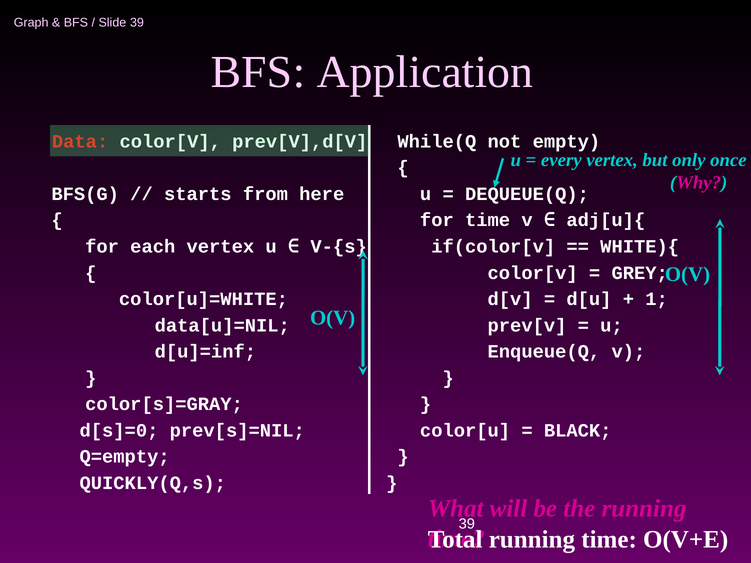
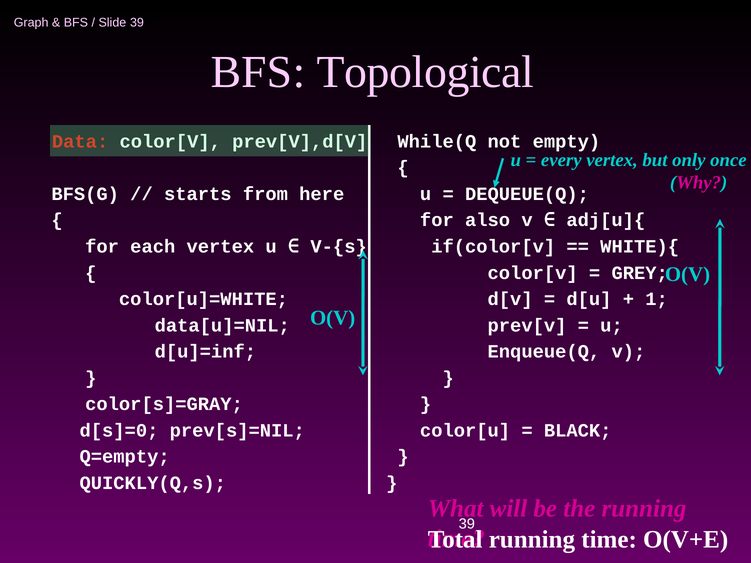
Application: Application -> Topological
for time: time -> also
